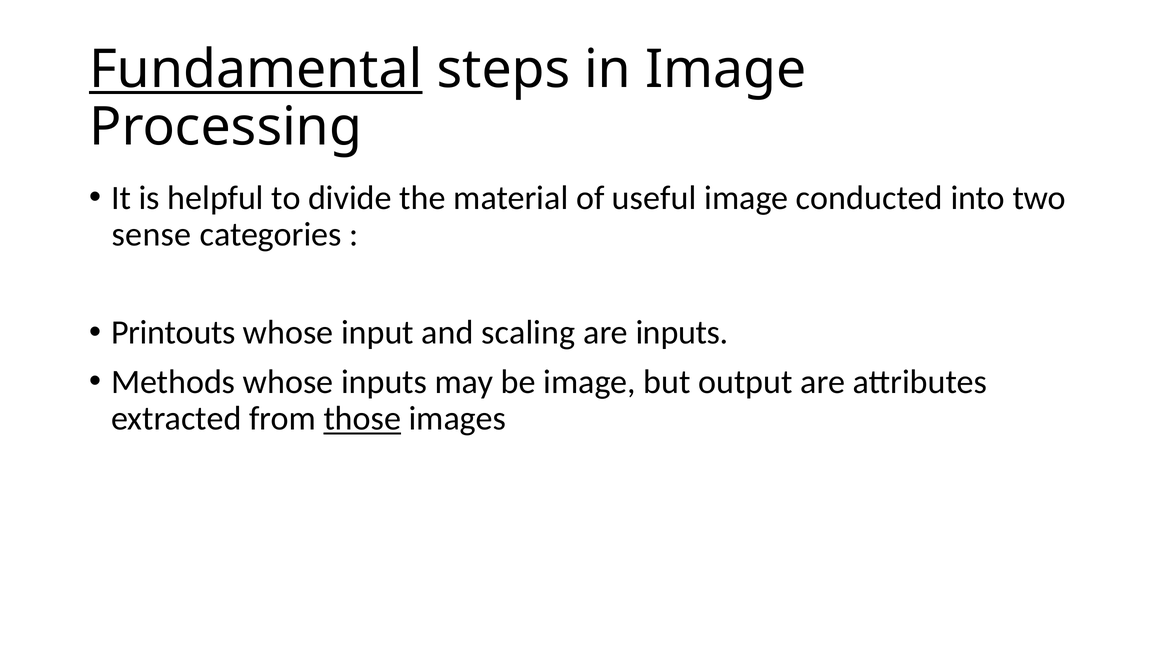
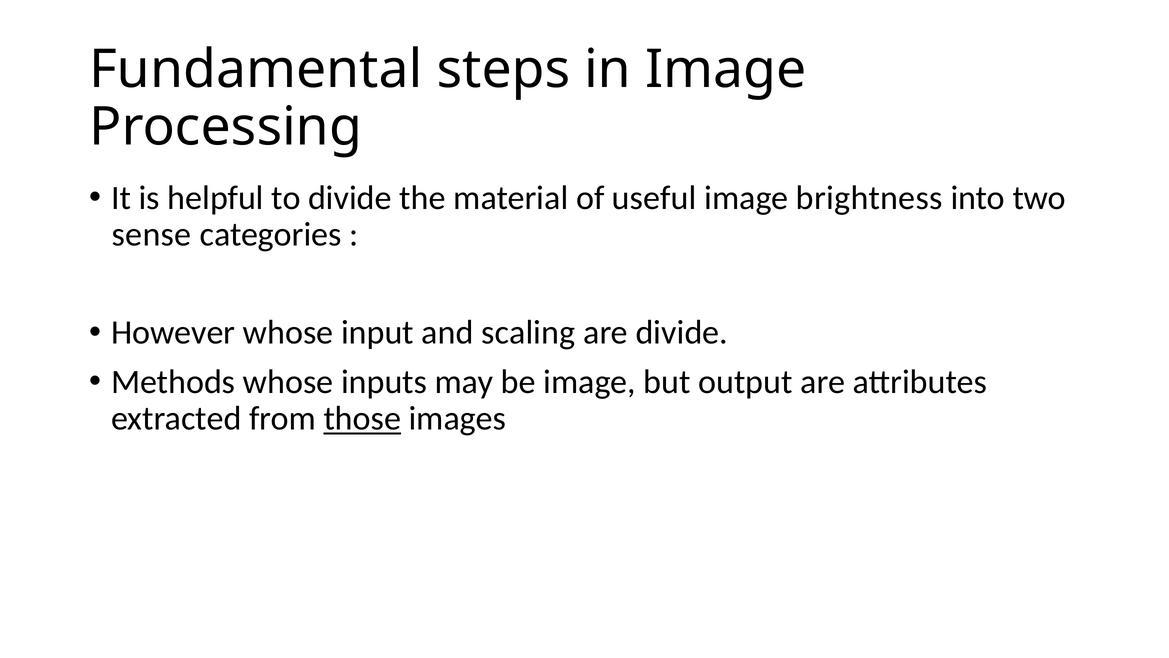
Fundamental underline: present -> none
conducted: conducted -> brightness
Printouts: Printouts -> However
are inputs: inputs -> divide
